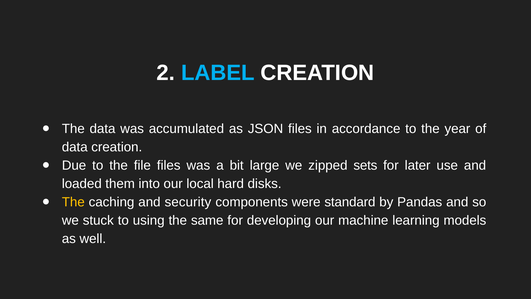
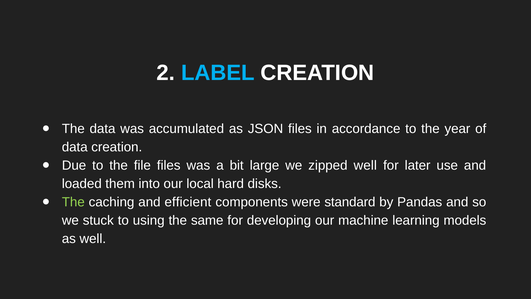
zipped sets: sets -> well
The at (73, 202) colour: yellow -> light green
security: security -> efficient
